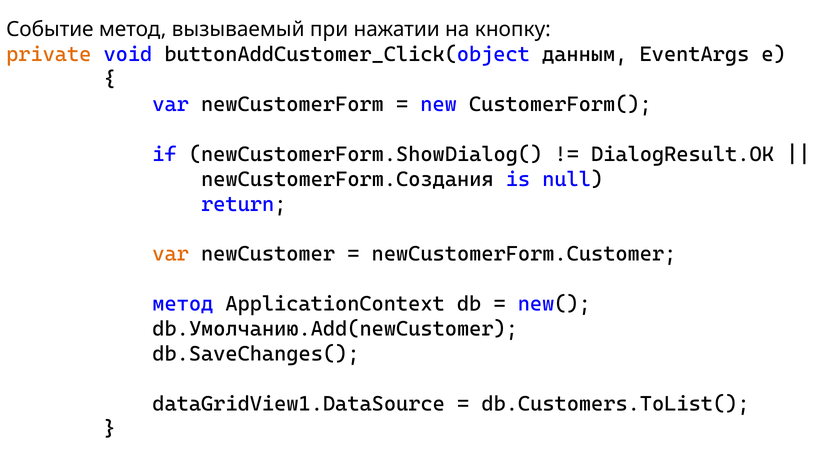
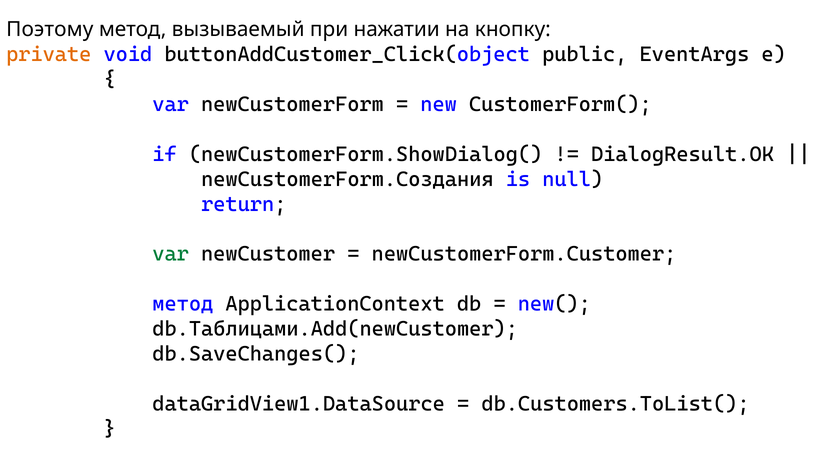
Событие: Событие -> Поэтому
данным: данным -> public
var at (171, 254) colour: orange -> green
db.Умолчанию.Add(newCustomer: db.Умолчанию.Add(newCustomer -> db.Таблицами.Add(newCustomer
